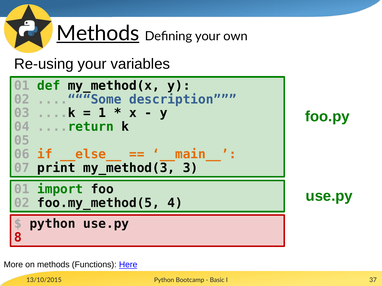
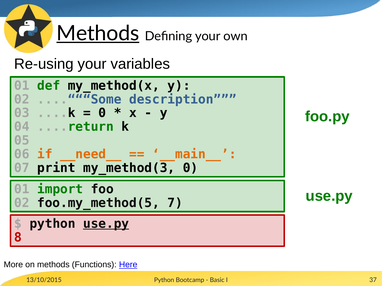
1 at (102, 113): 1 -> 0
__else__: __else__ -> __need__
my_method(3 3: 3 -> 0
4: 4 -> 7
use.py at (106, 224) underline: none -> present
